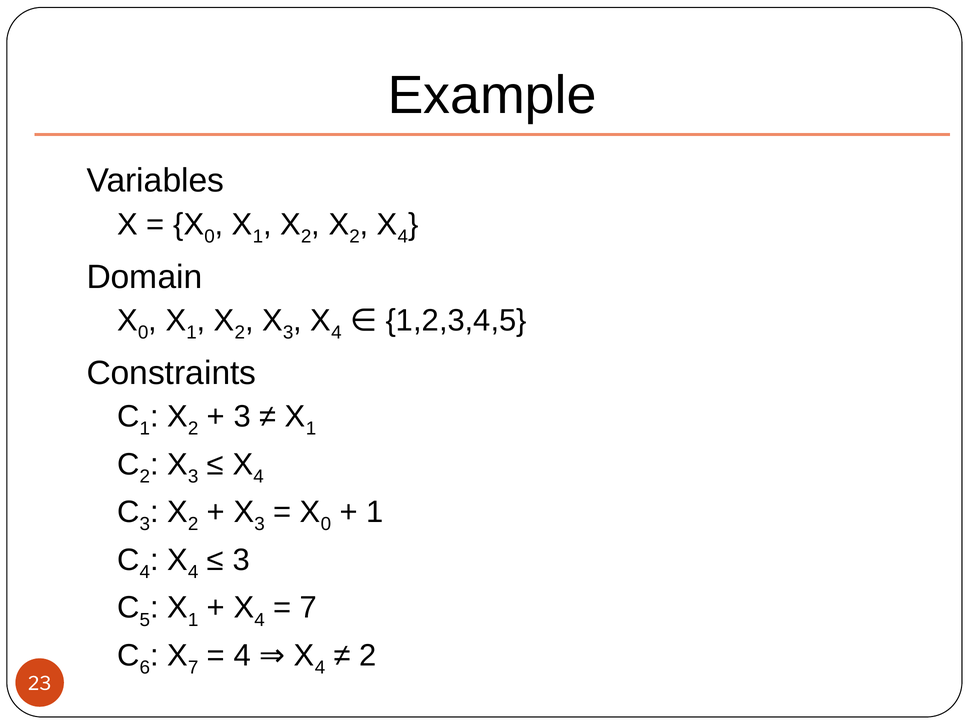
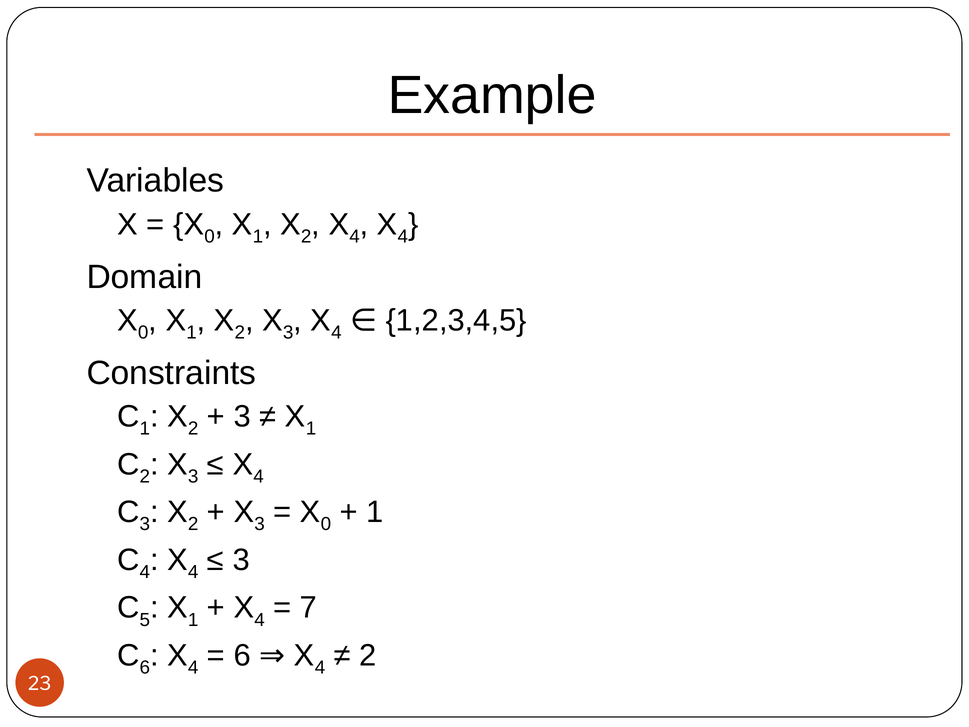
2 at (354, 236): 2 -> 4
7 at (193, 667): 7 -> 4
4 at (242, 655): 4 -> 6
